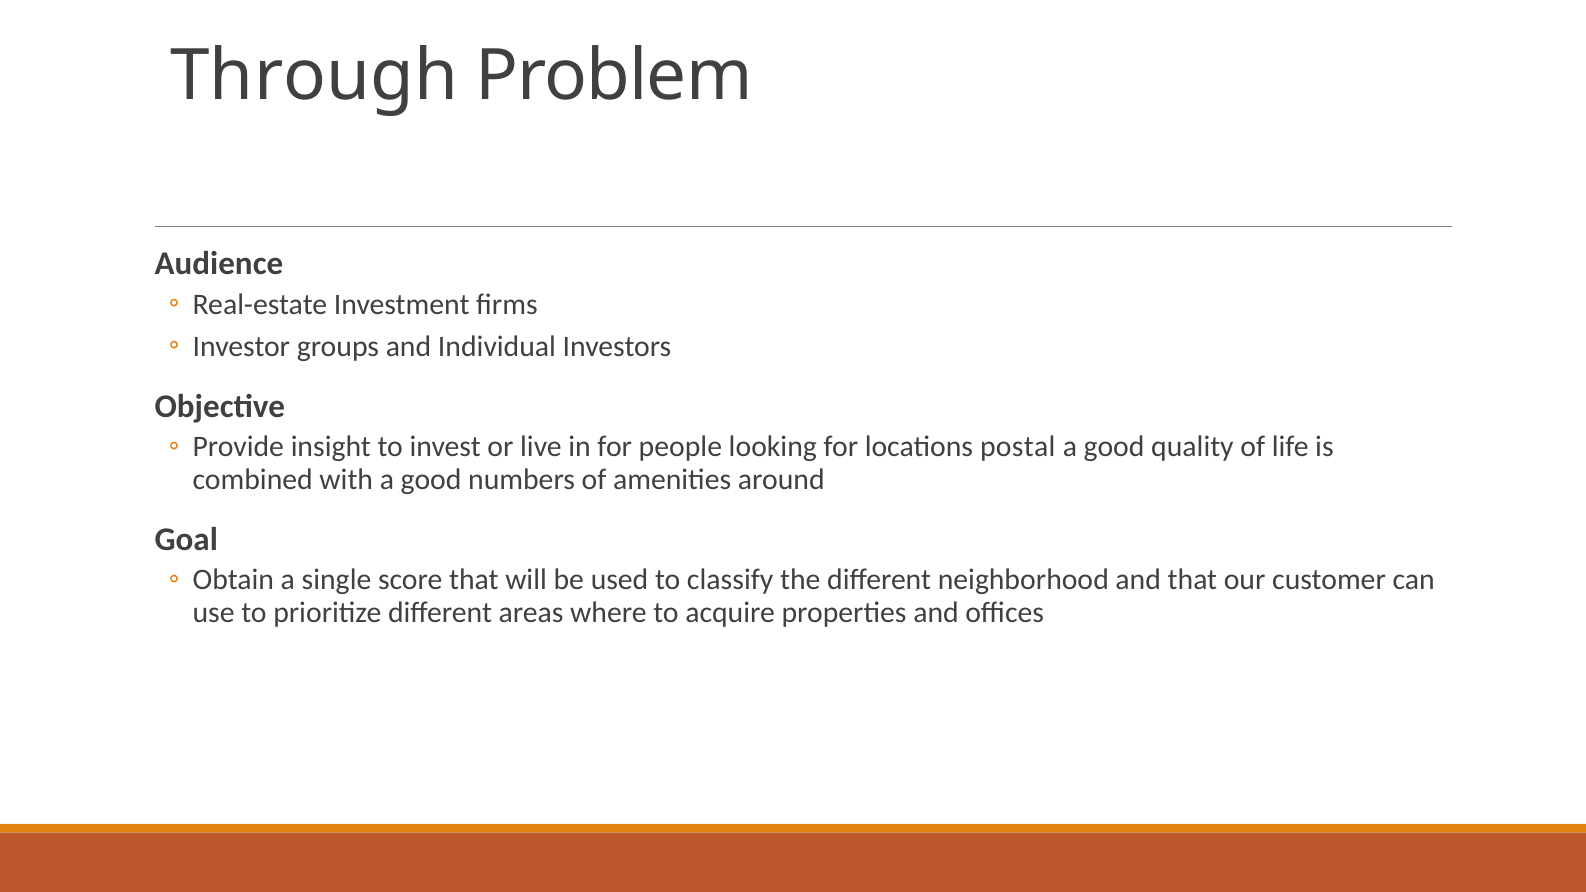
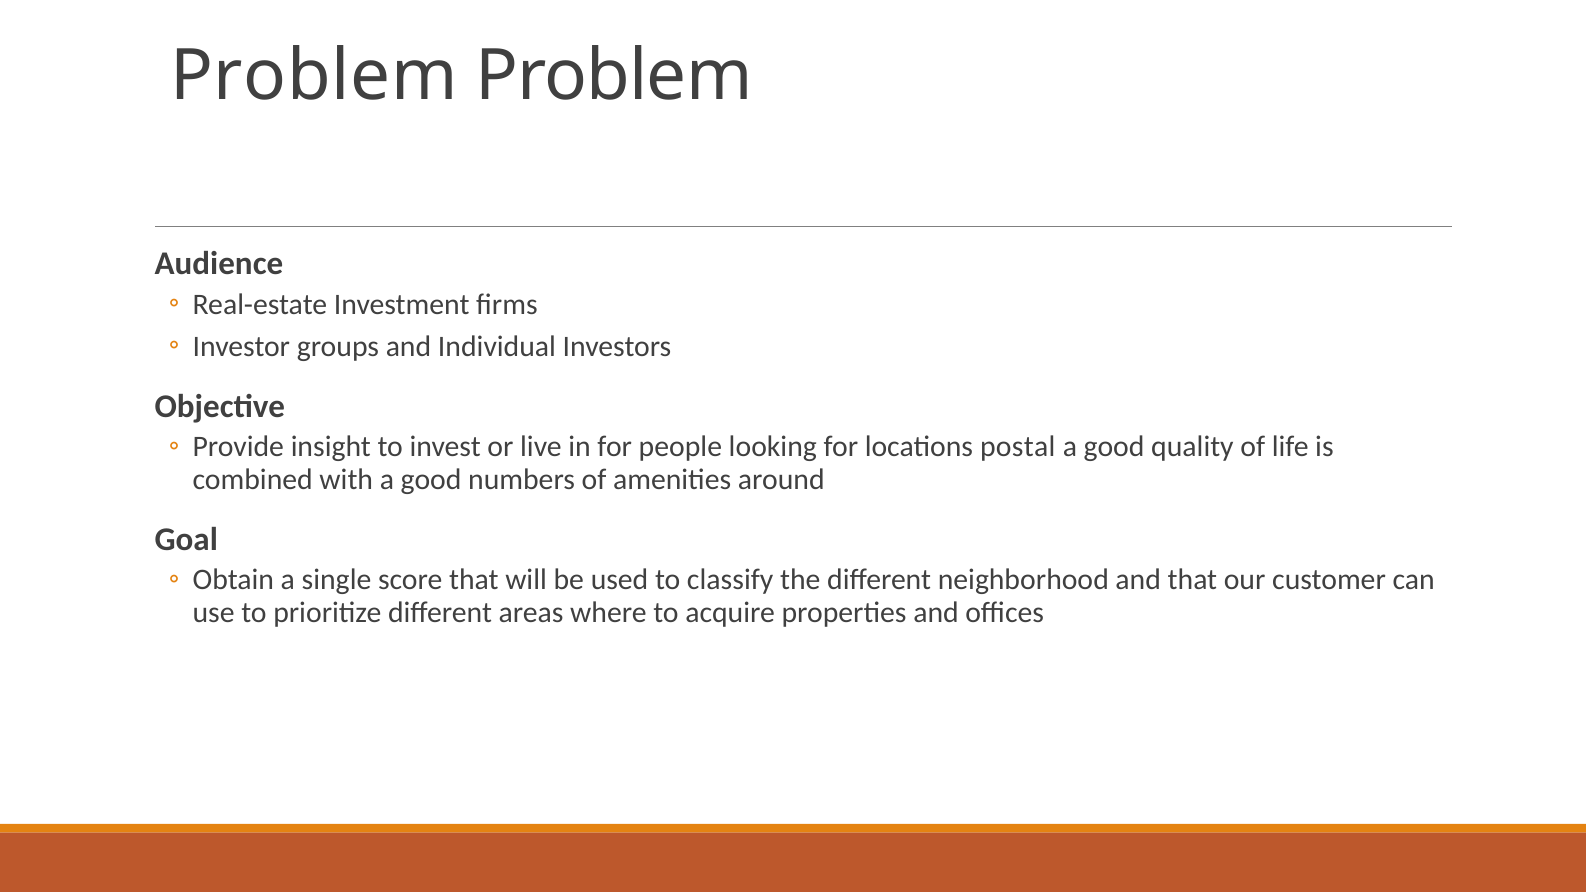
Through at (314, 76): Through -> Problem
